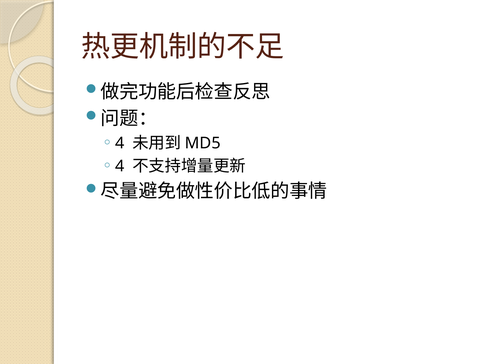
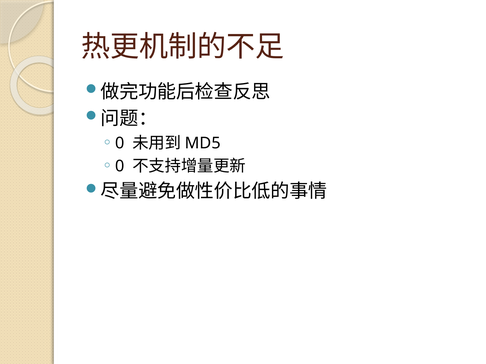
4 at (120, 143): 4 -> 0
4 at (120, 166): 4 -> 0
